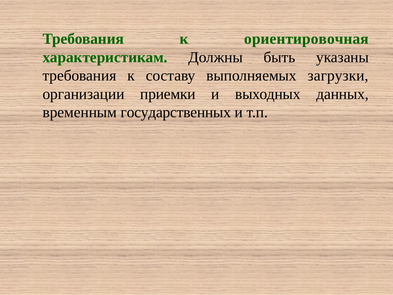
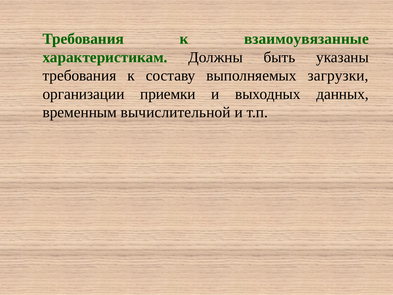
ориентировочная: ориентировочная -> взаимоувязанные
государственных: государственных -> вычислительной
